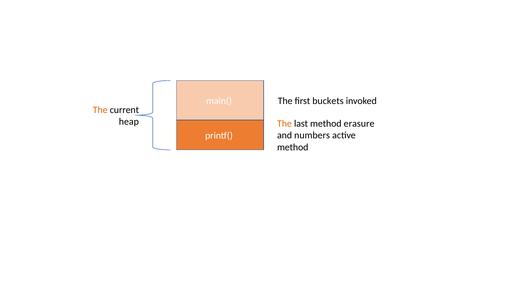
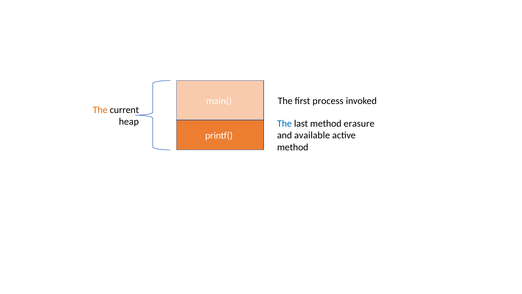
buckets: buckets -> process
The at (284, 124) colour: orange -> blue
numbers: numbers -> available
